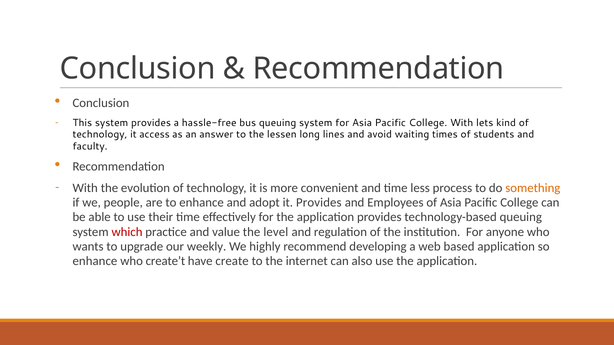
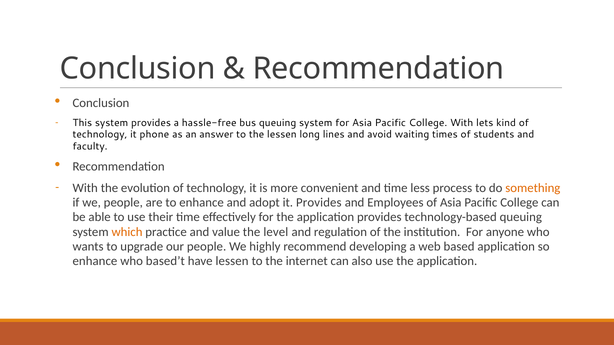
access: access -> phone
which colour: red -> orange
our weekly: weekly -> people
create’t: create’t -> based’t
have create: create -> lessen
